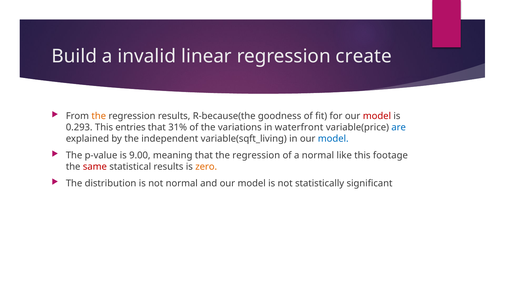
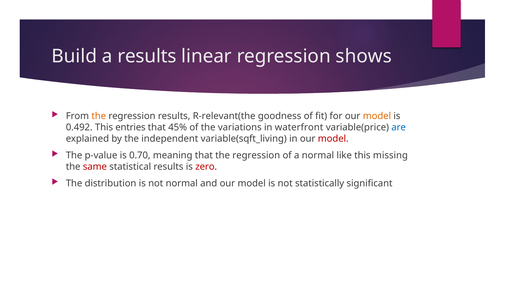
a invalid: invalid -> results
create: create -> shows
R-because(the: R-because(the -> R-relevant(the
model at (377, 116) colour: red -> orange
0.293: 0.293 -> 0.492
31%: 31% -> 45%
model at (333, 139) colour: blue -> red
9.00: 9.00 -> 0.70
footage: footage -> missing
zero colour: orange -> red
